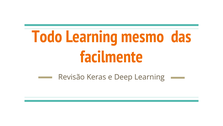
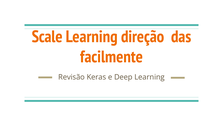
Todo: Todo -> Scale
mesmo: mesmo -> direção
